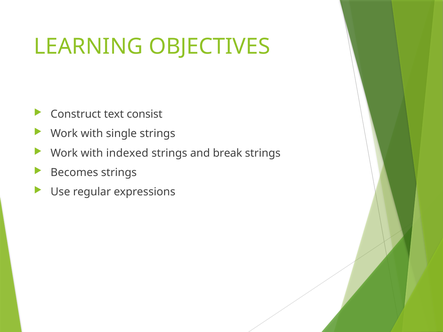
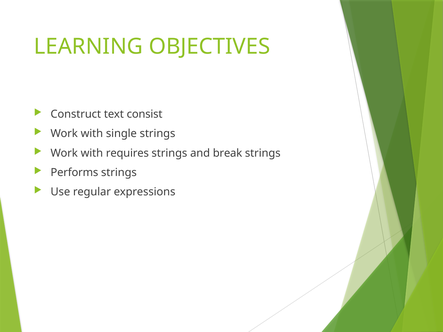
indexed: indexed -> requires
Becomes: Becomes -> Performs
